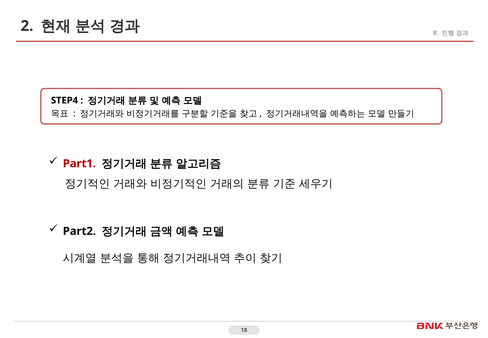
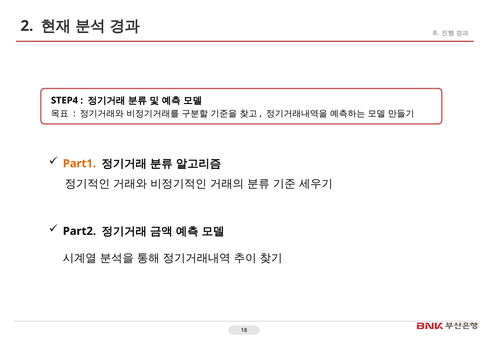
Part1 colour: red -> orange
